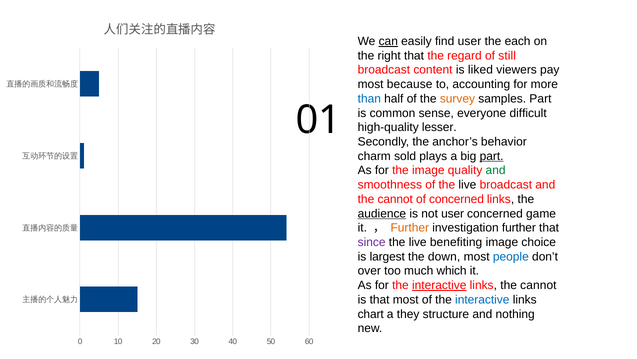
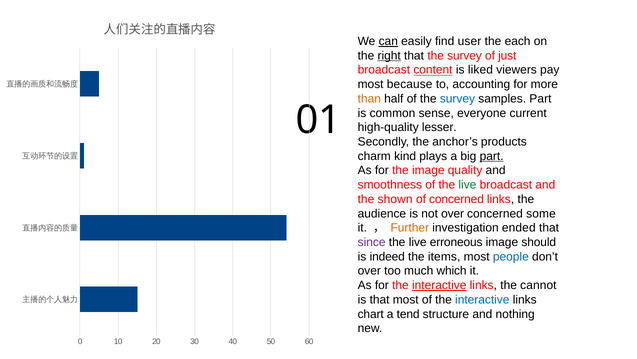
right underline: none -> present
that the regard: regard -> survey
still: still -> just
content underline: none -> present
than colour: blue -> orange
survey at (457, 99) colour: orange -> blue
difficult: difficult -> current
behavior: behavior -> products
sold: sold -> kind
and at (496, 170) colour: green -> black
live at (467, 185) colour: black -> green
cannot at (395, 199): cannot -> shown
audience underline: present -> none
not user: user -> over
game: game -> some
investigation further: further -> ended
benefiting: benefiting -> erroneous
choice: choice -> should
largest: largest -> indeed
down: down -> items
they: they -> tend
